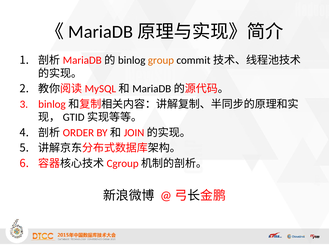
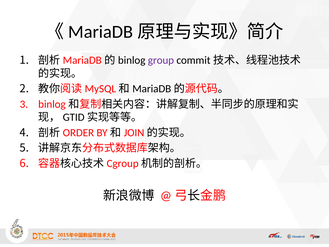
group colour: orange -> purple
